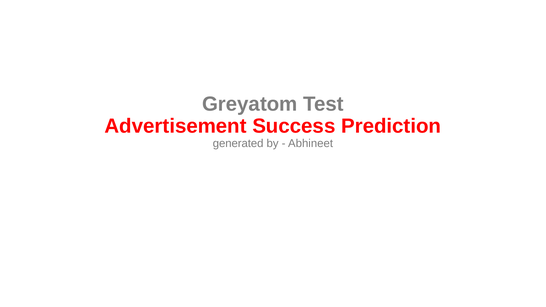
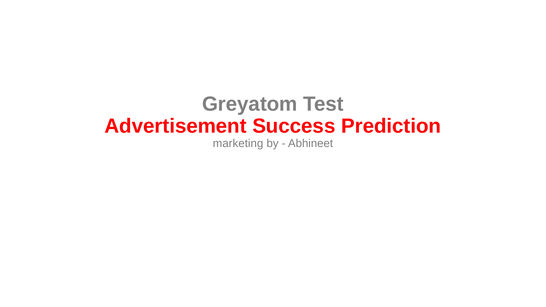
generated: generated -> marketing
